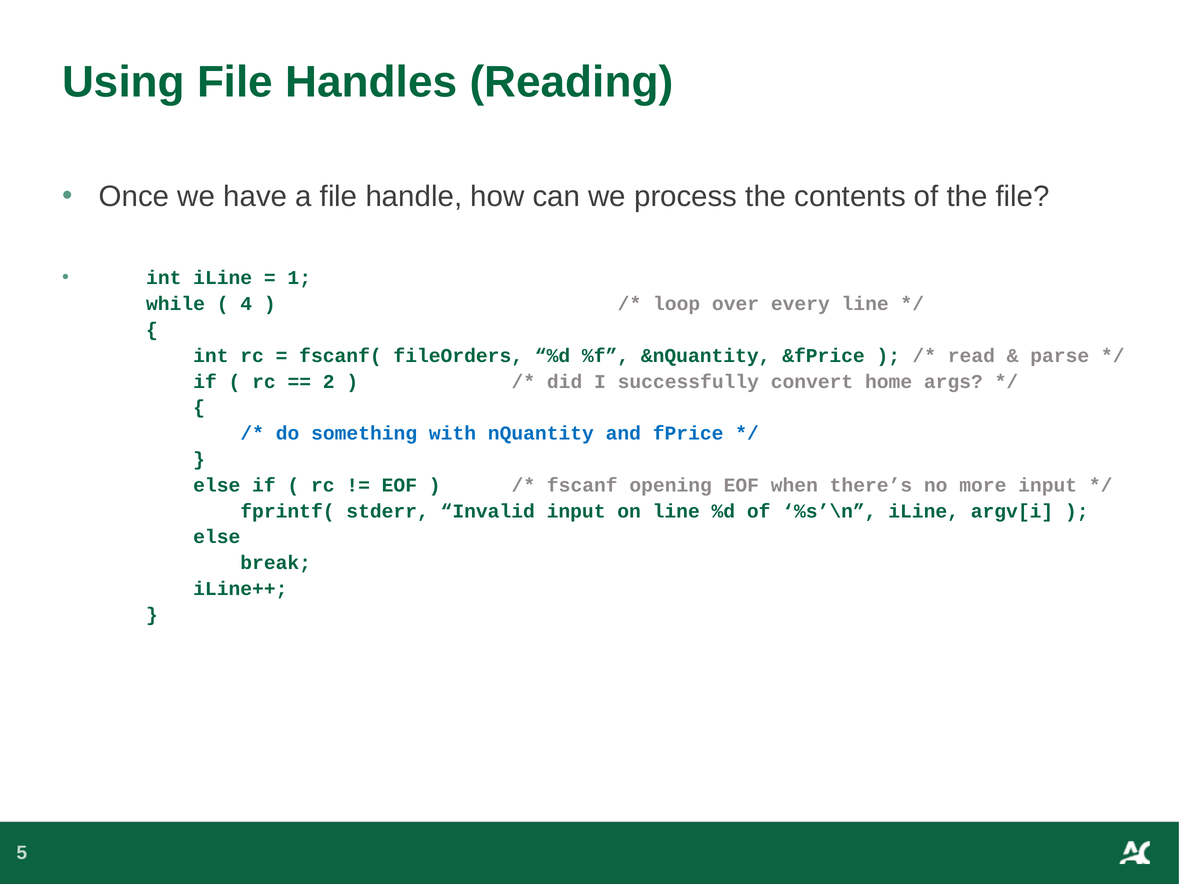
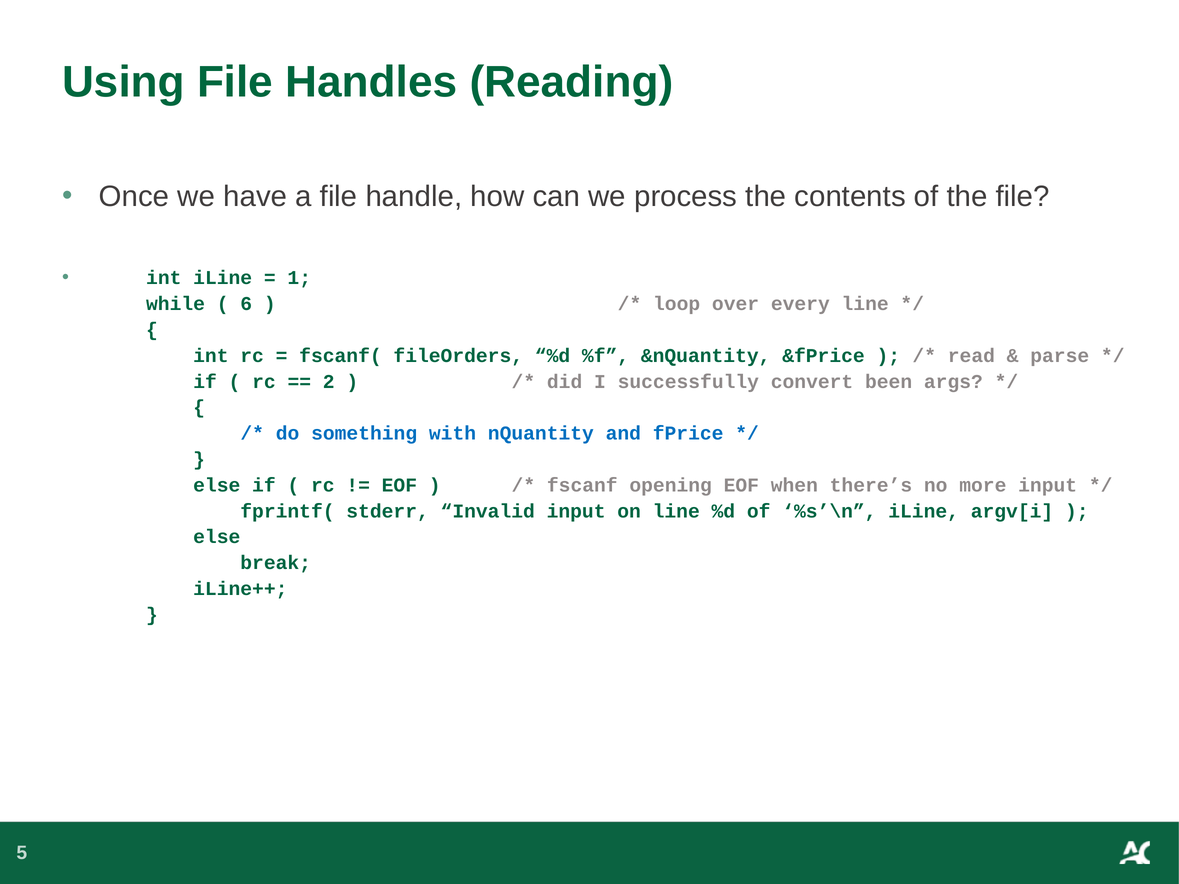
4: 4 -> 6
home: home -> been
